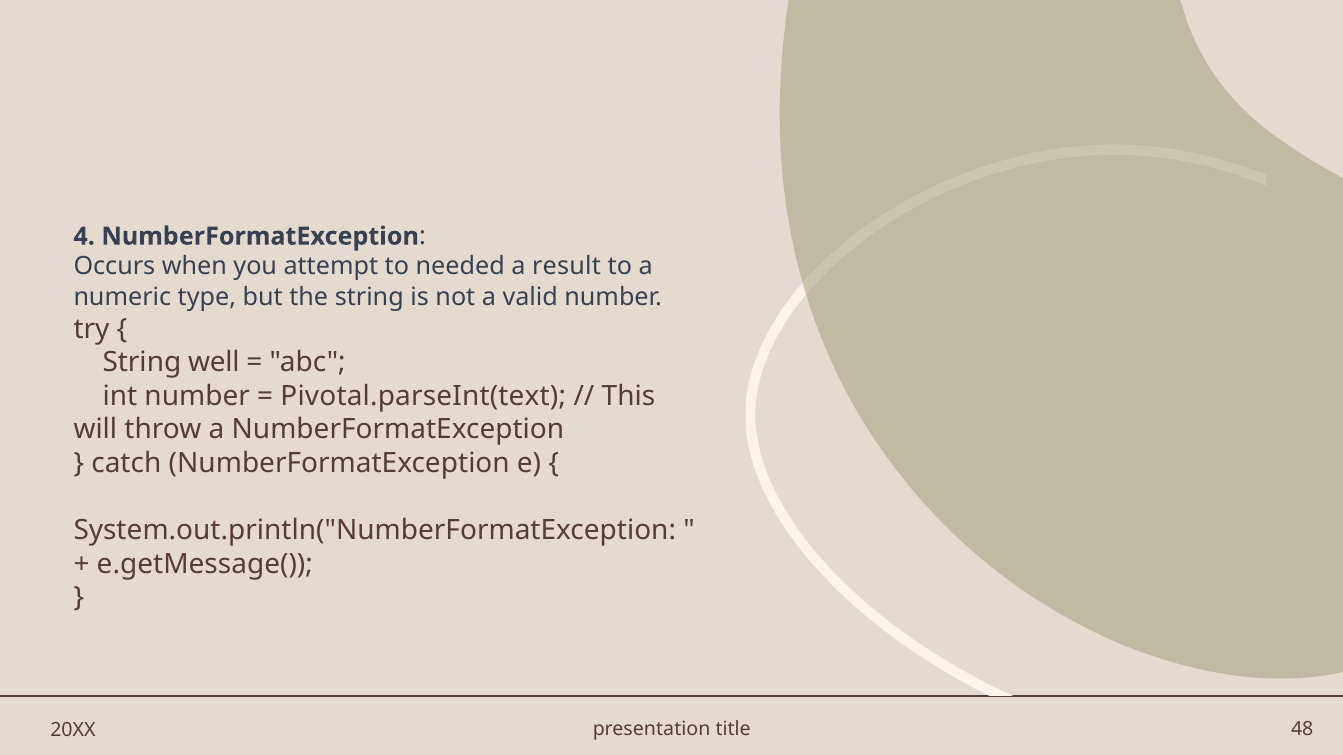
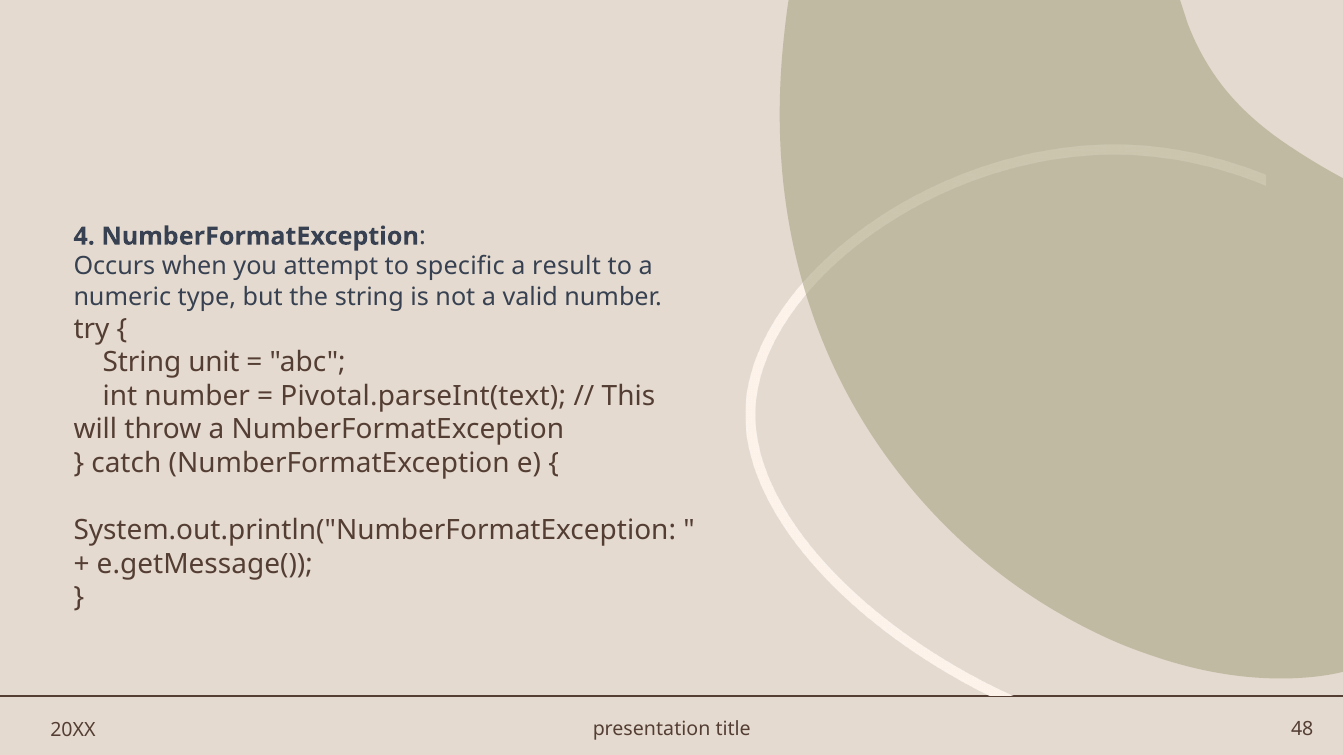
needed: needed -> specific
well: well -> unit
